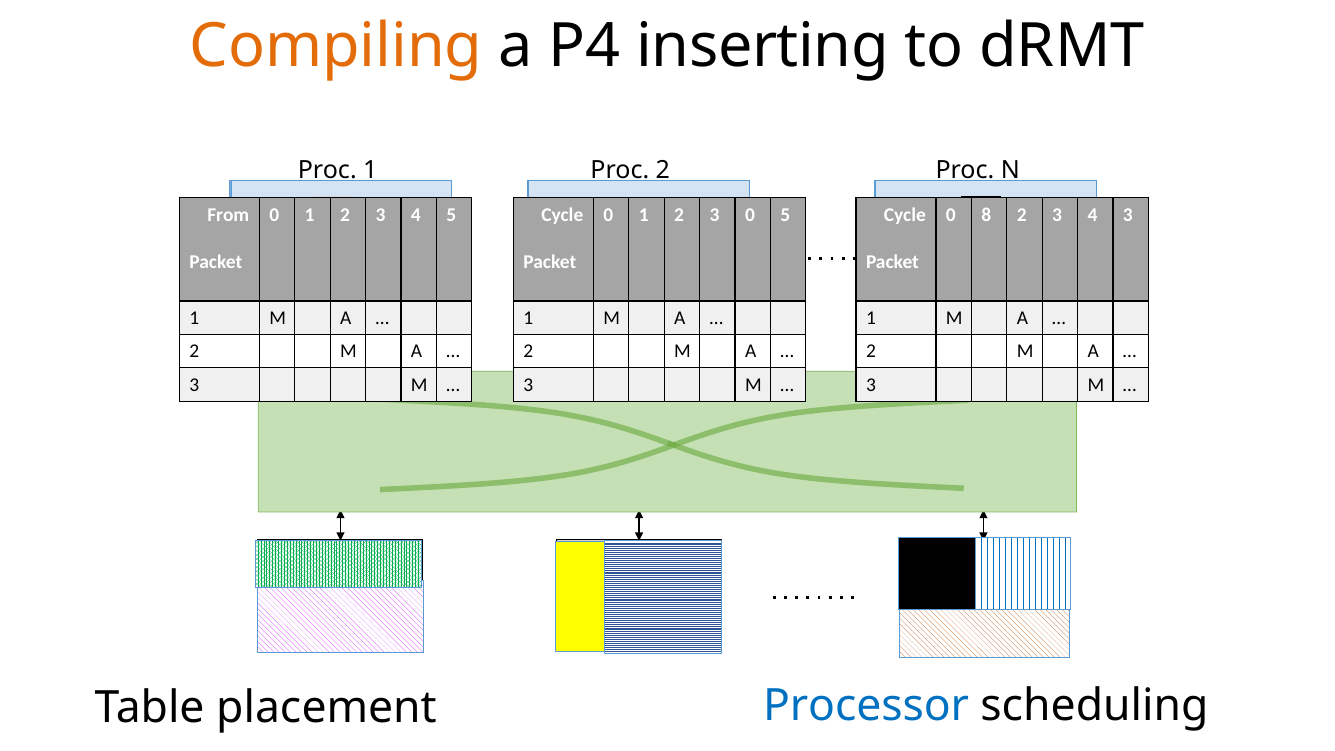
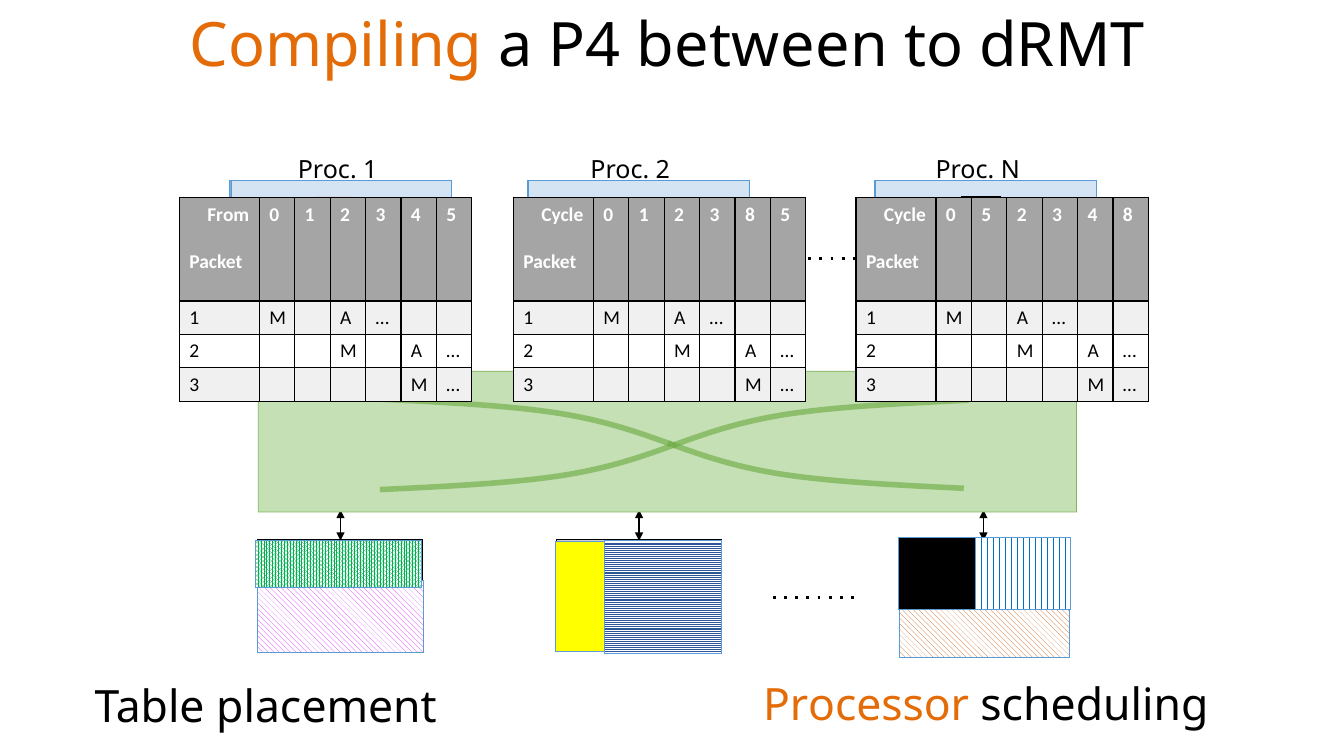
inserting: inserting -> between
0 at (750, 215): 0 -> 8
0 8: 8 -> 5
4 3: 3 -> 8
Processor colour: blue -> orange
